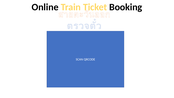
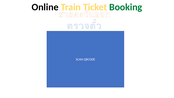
Booking colour: black -> green
